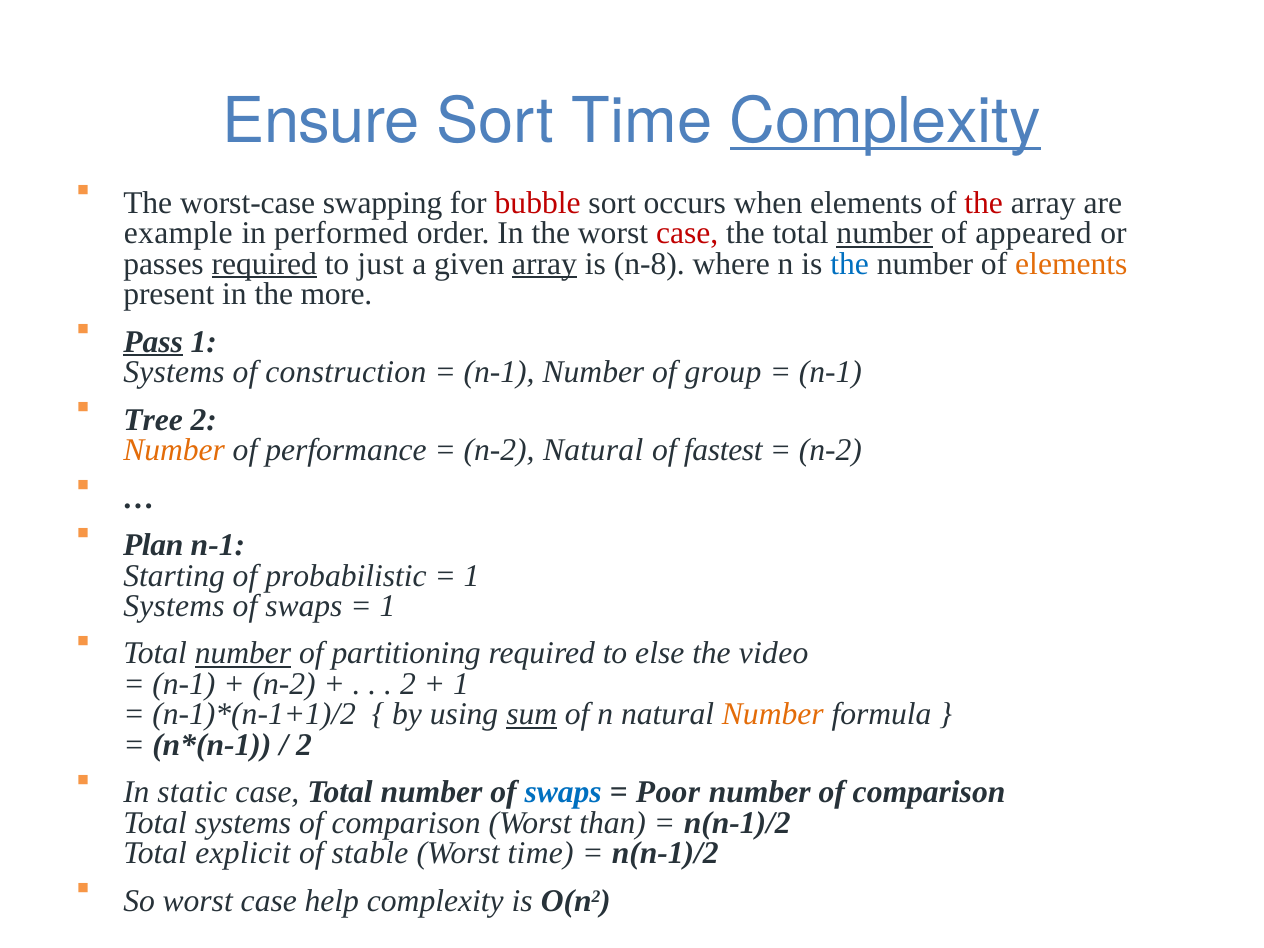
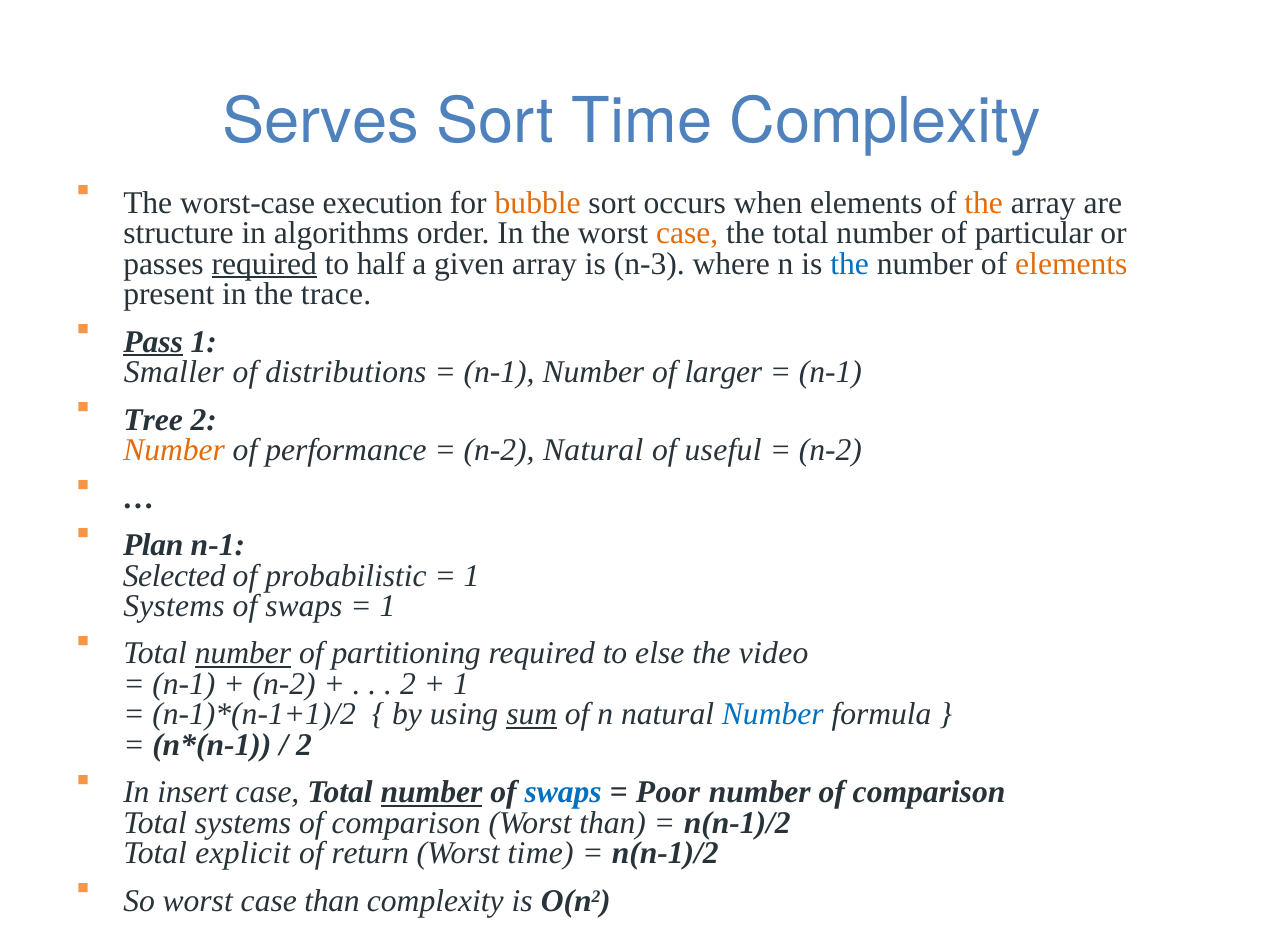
Ensure: Ensure -> Serves
Complexity at (885, 121) underline: present -> none
swapping: swapping -> execution
bubble colour: red -> orange
the at (984, 203) colour: red -> orange
example: example -> structure
performed: performed -> algorithms
case at (687, 233) colour: red -> orange
number at (885, 233) underline: present -> none
appeared: appeared -> particular
just: just -> half
array at (545, 264) underline: present -> none
n-8: n-8 -> n-3
more: more -> trace
Systems at (174, 372): Systems -> Smaller
construction: construction -> distributions
group: group -> larger
fastest: fastest -> useful
Starting: Starting -> Selected
Number at (773, 714) colour: orange -> blue
static: static -> insert
number at (431, 792) underline: none -> present
stable: stable -> return
case help: help -> than
